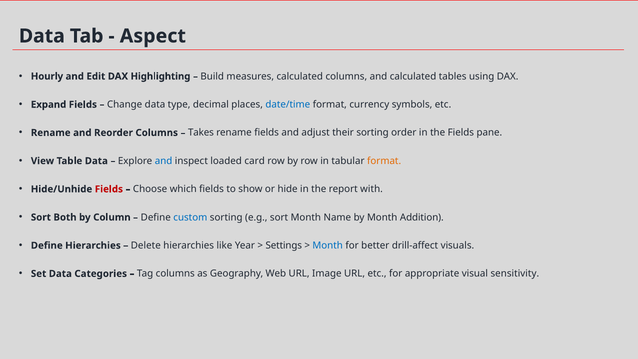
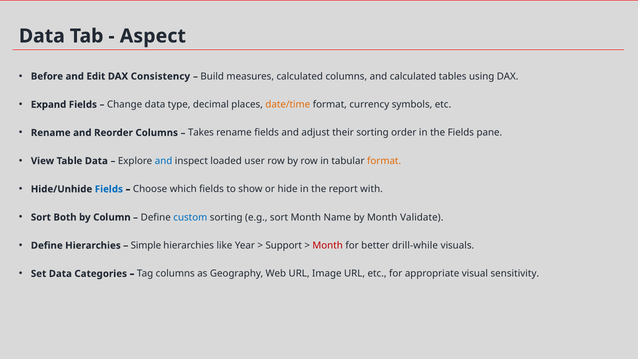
Hourly: Hourly -> Before
Highlighting: Highlighting -> Consistency
date/time colour: blue -> orange
card: card -> user
Fields at (109, 189) colour: red -> blue
Addition: Addition -> Validate
Delete: Delete -> Simple
Settings: Settings -> Support
Month at (328, 245) colour: blue -> red
drill-affect: drill-affect -> drill-while
